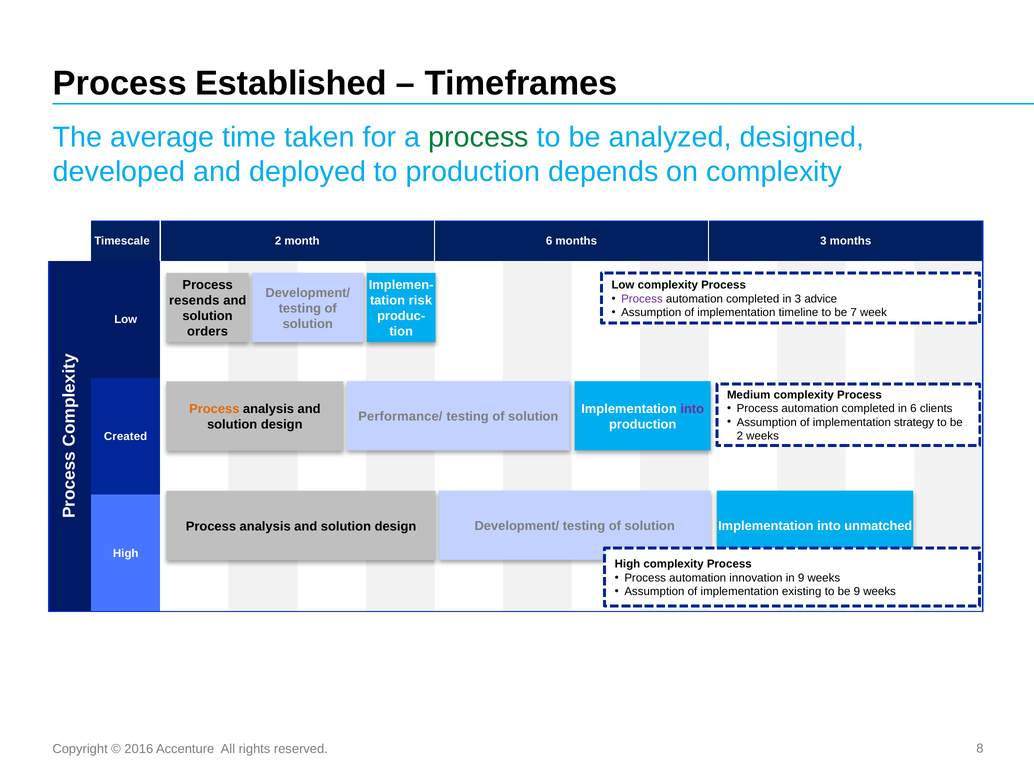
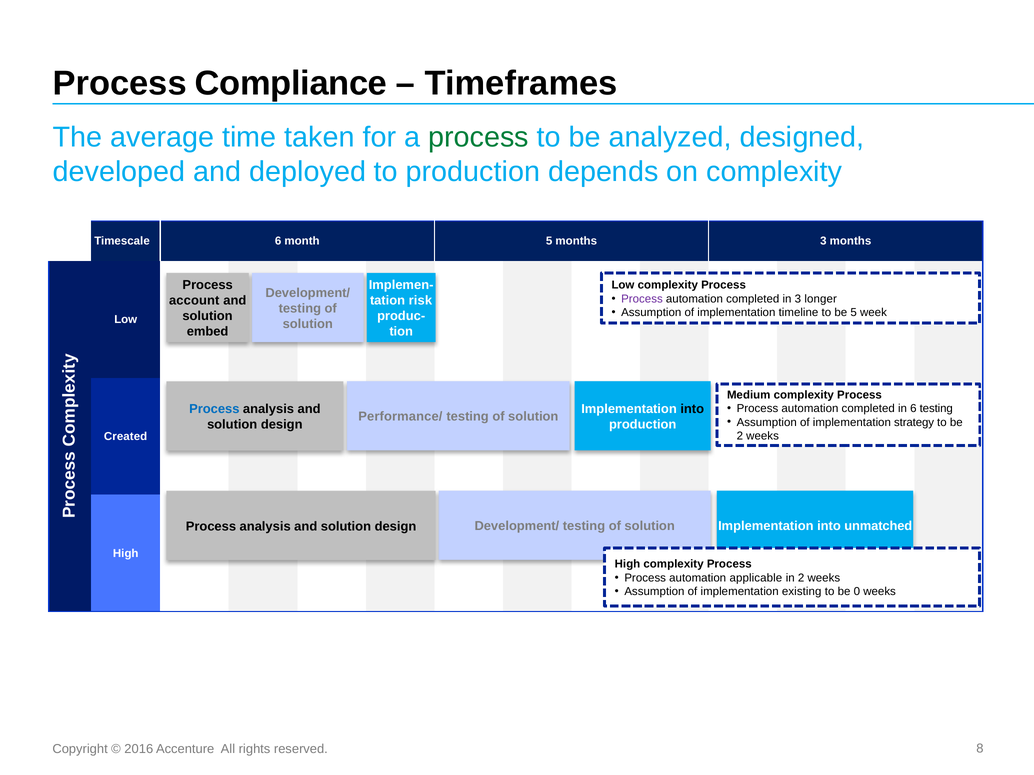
Established: Established -> Compliance
Timescale 2: 2 -> 6
month 6: 6 -> 5
advice: advice -> longer
resends: resends -> account
be 7: 7 -> 5
orders: orders -> embed
6 clients: clients -> testing
into at (692, 409) colour: purple -> black
Process at (214, 409) colour: orange -> blue
innovation: innovation -> applicable
in 9: 9 -> 2
be 9: 9 -> 0
